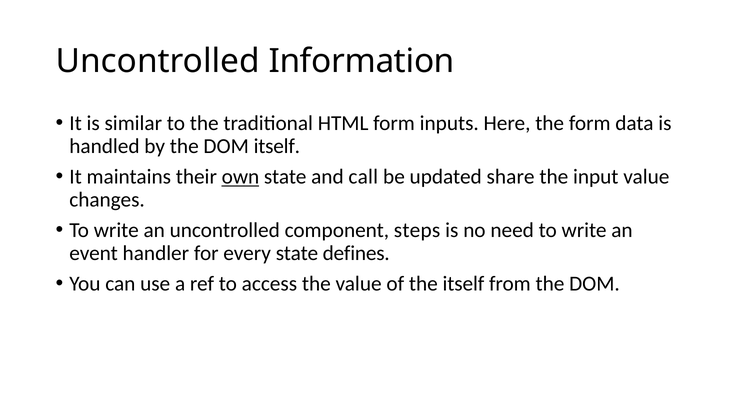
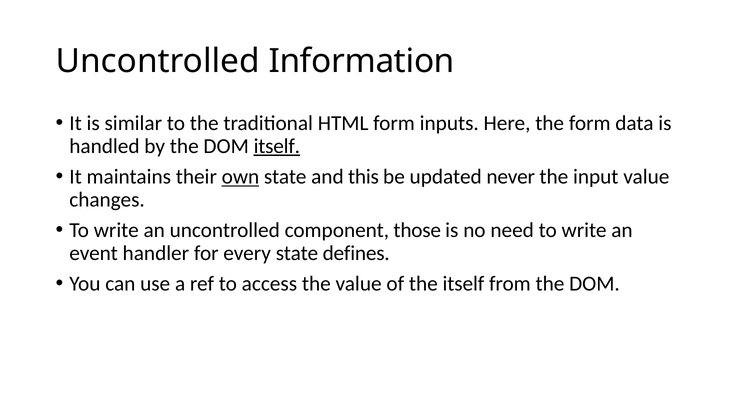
itself at (277, 146) underline: none -> present
call: call -> this
share: share -> never
steps: steps -> those
